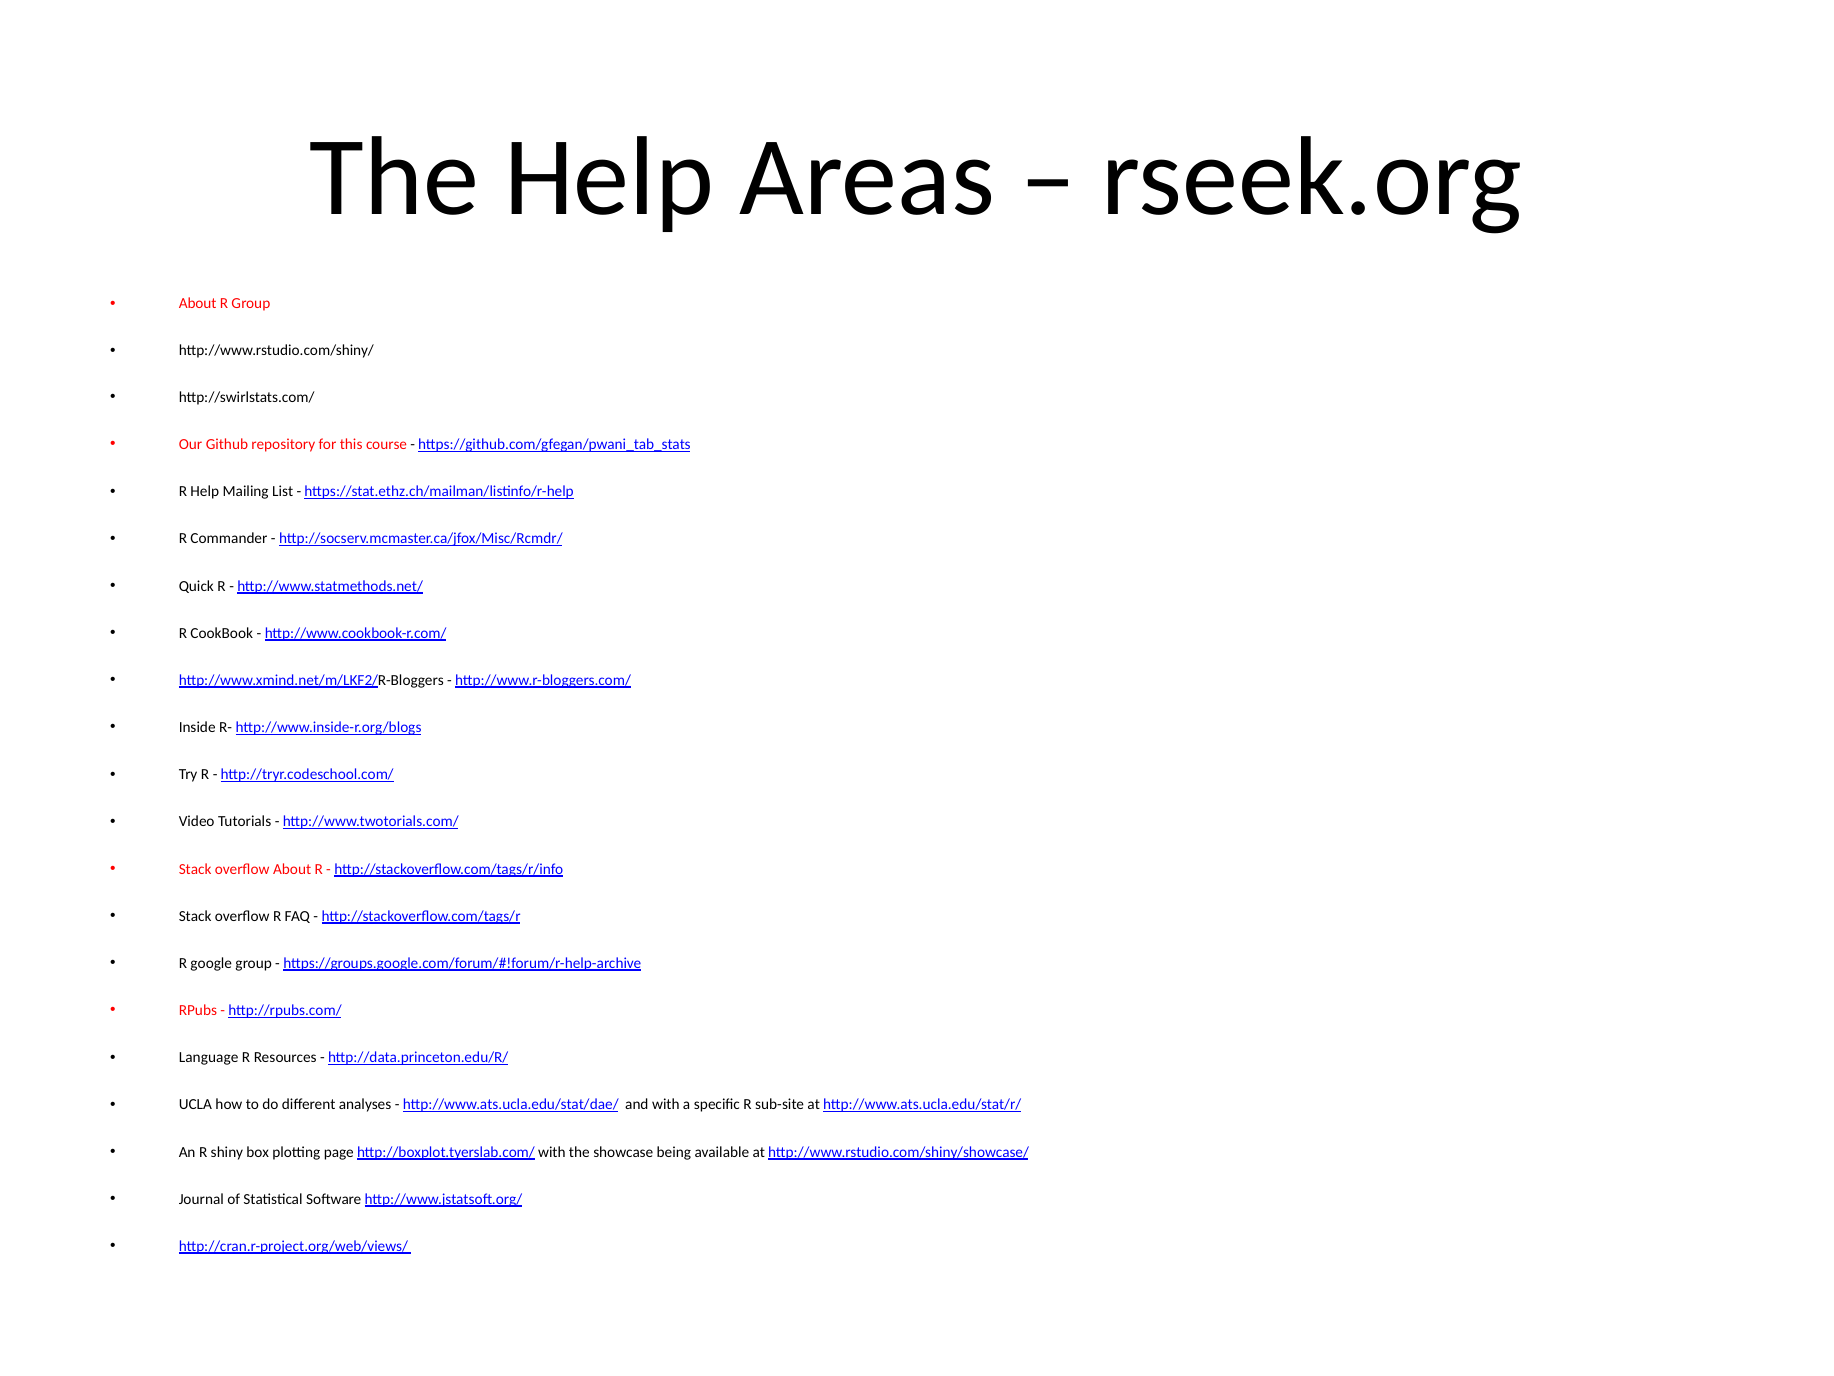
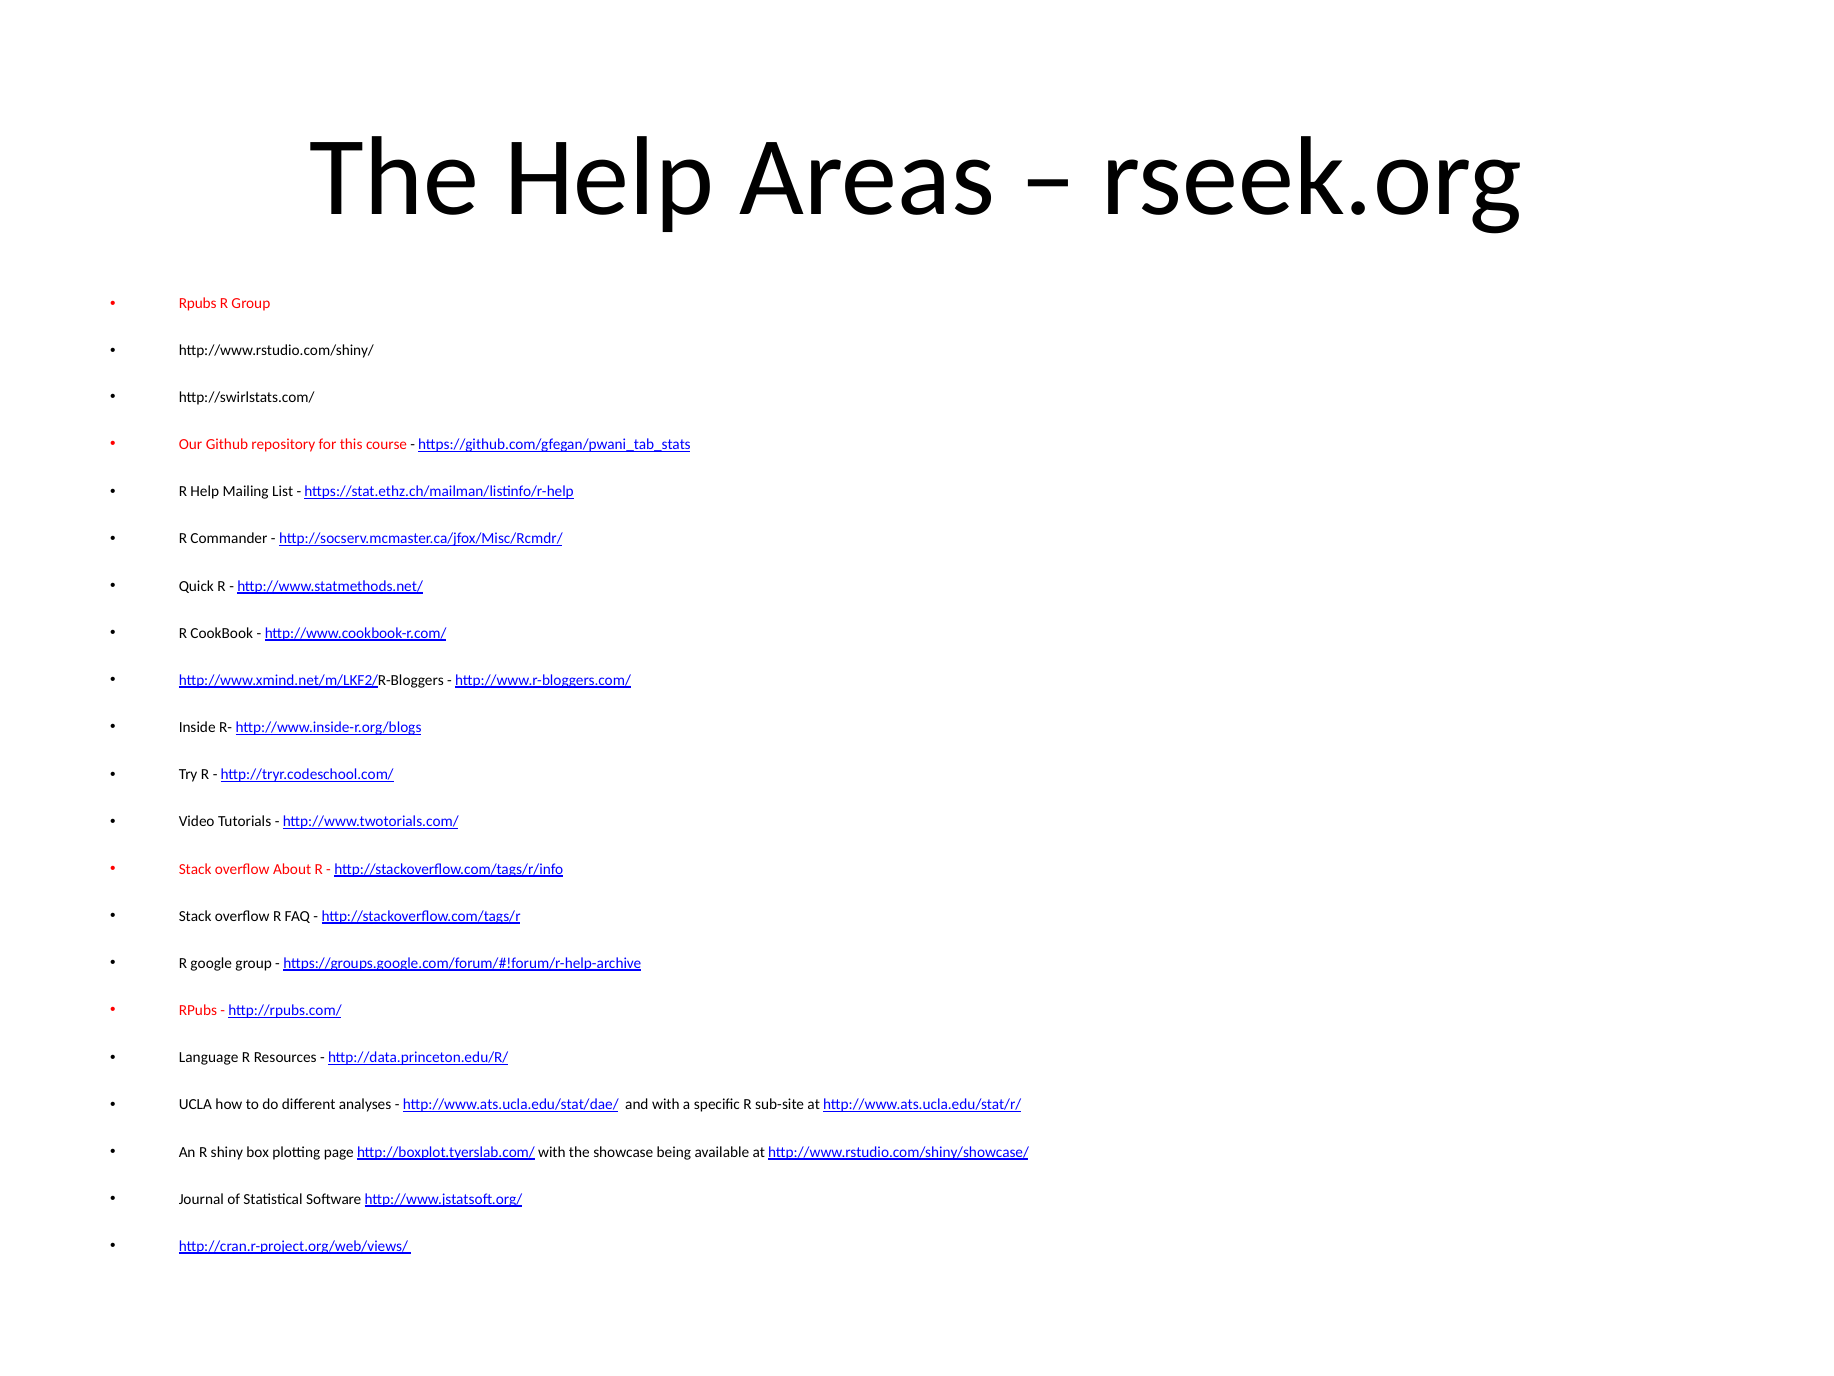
About at (198, 304): About -> Rpubs
